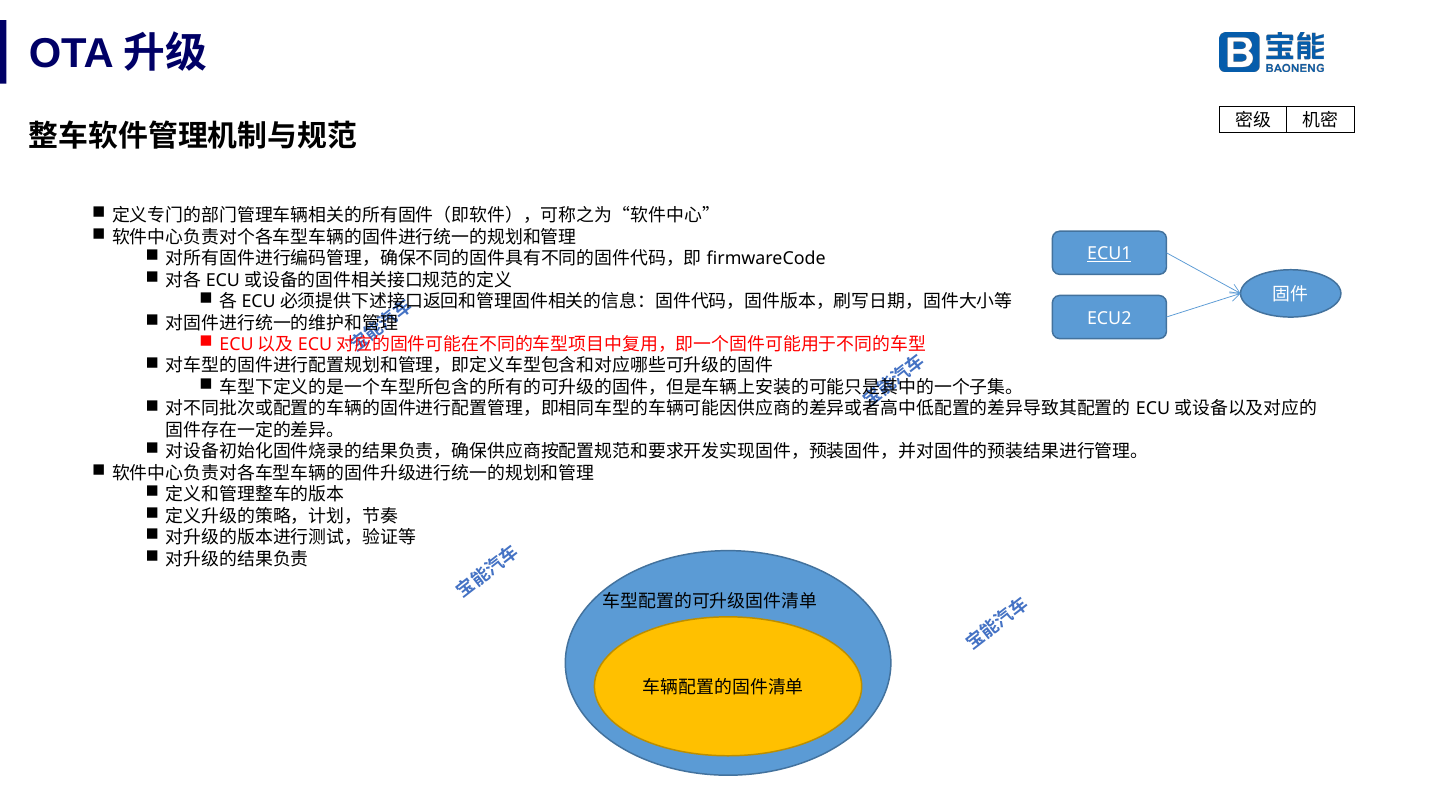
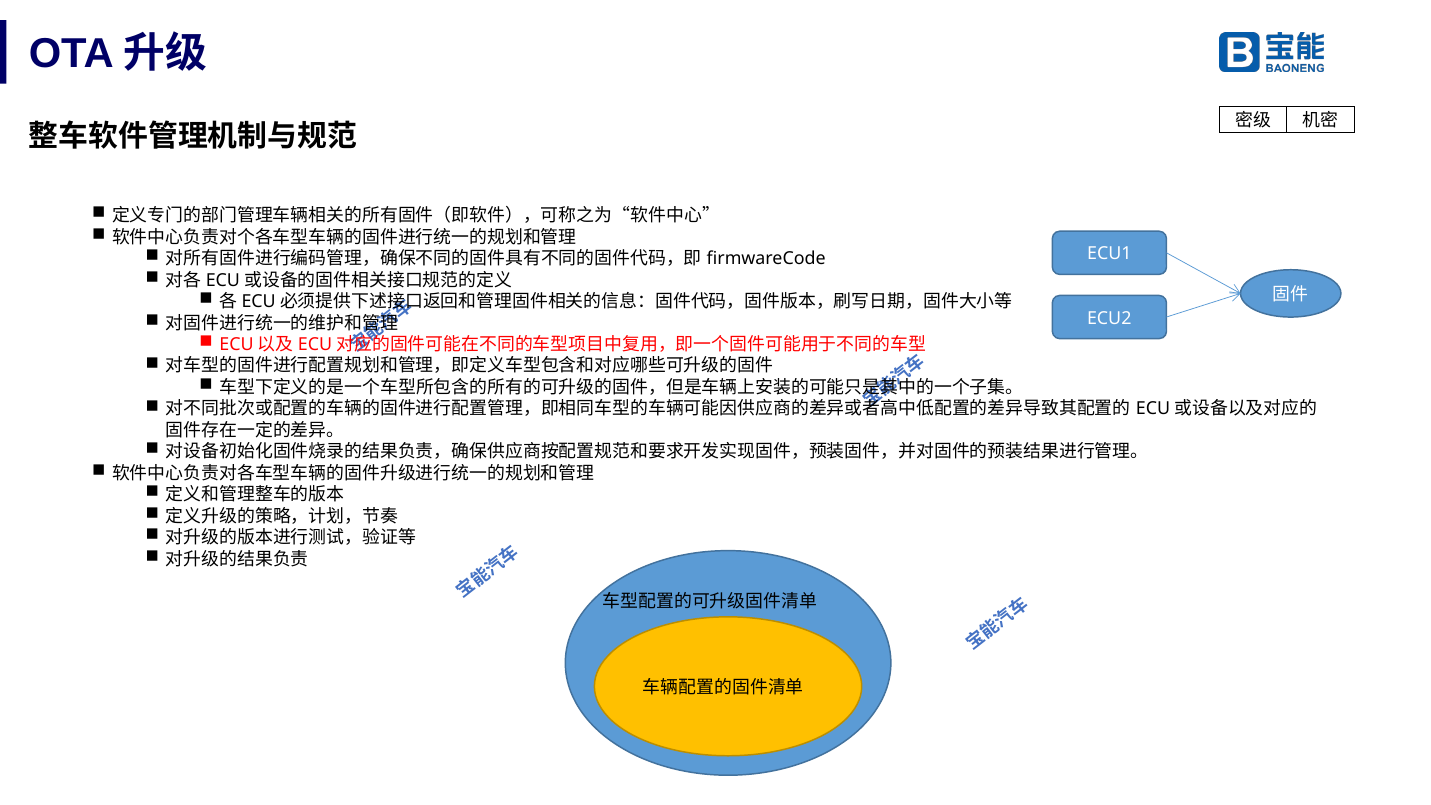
ECU1 underline: present -> none
